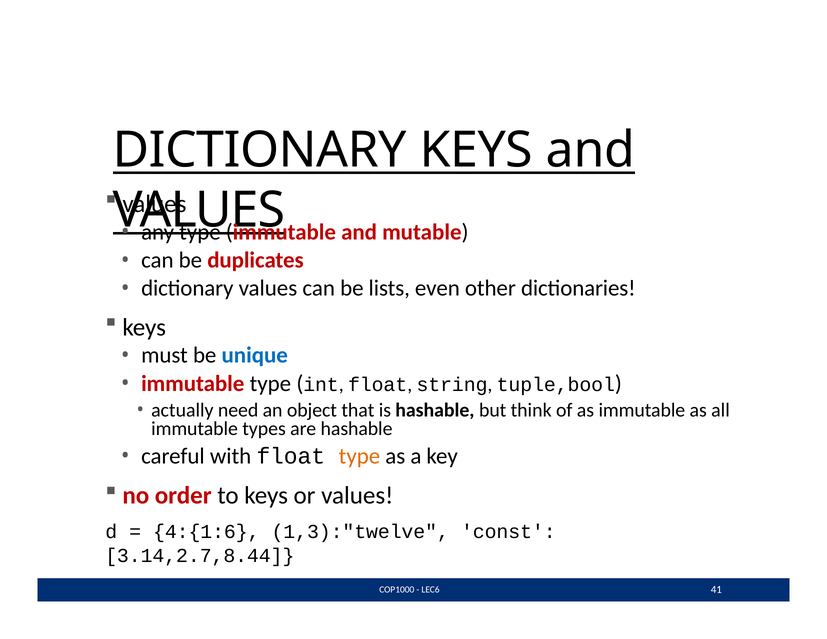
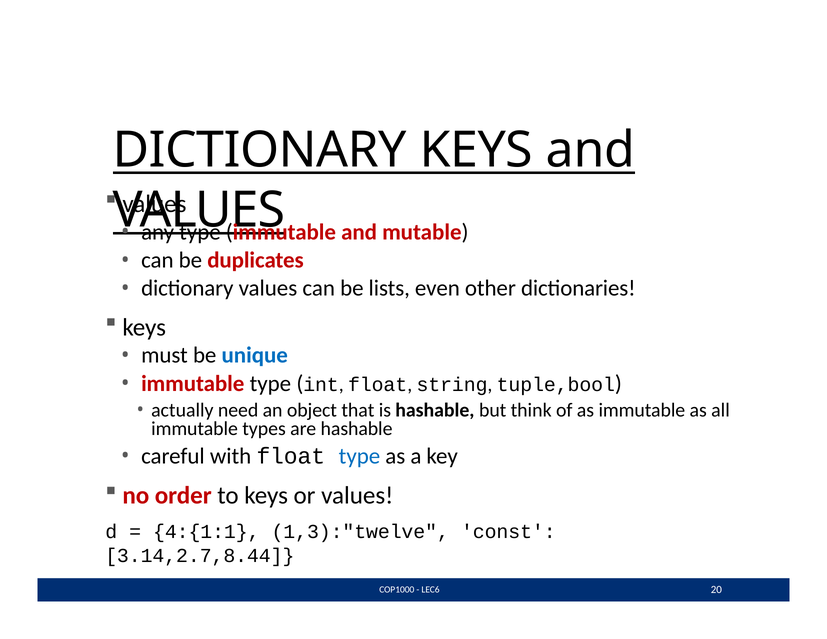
type at (359, 456) colour: orange -> blue
4:{1:6: 4:{1:6 -> 4:{1:1
41: 41 -> 20
